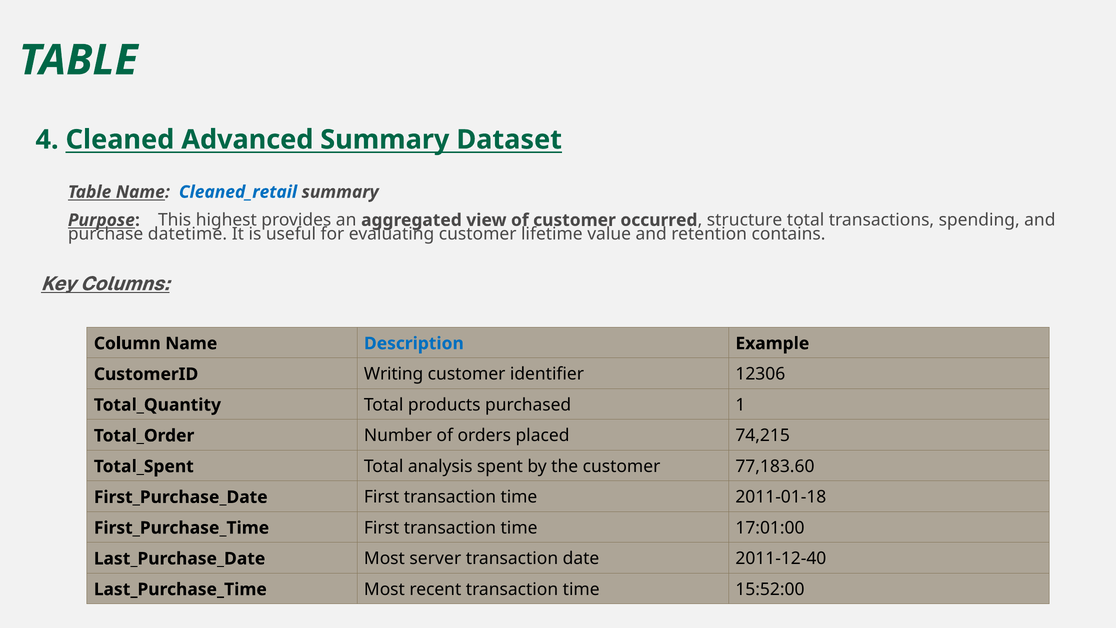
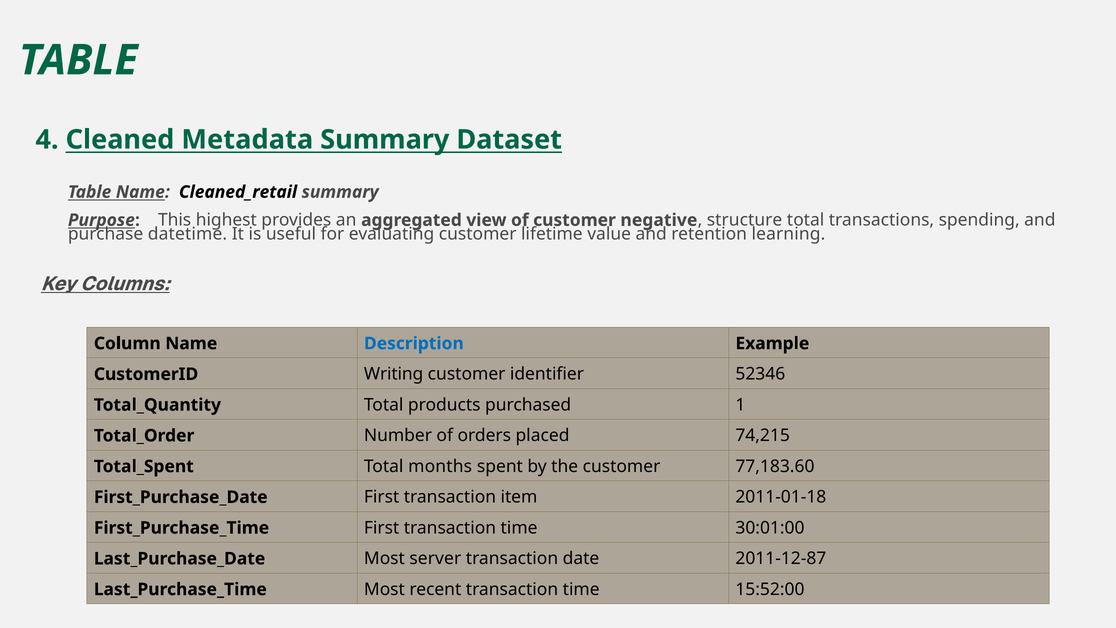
Advanced: Advanced -> Metadata
Cleaned_retail colour: blue -> black
occurred: occurred -> negative
contains: contains -> learning
12306: 12306 -> 52346
analysis: analysis -> months
time at (519, 497): time -> item
17:01:00: 17:01:00 -> 30:01:00
2011-12-40: 2011-12-40 -> 2011-12-87
